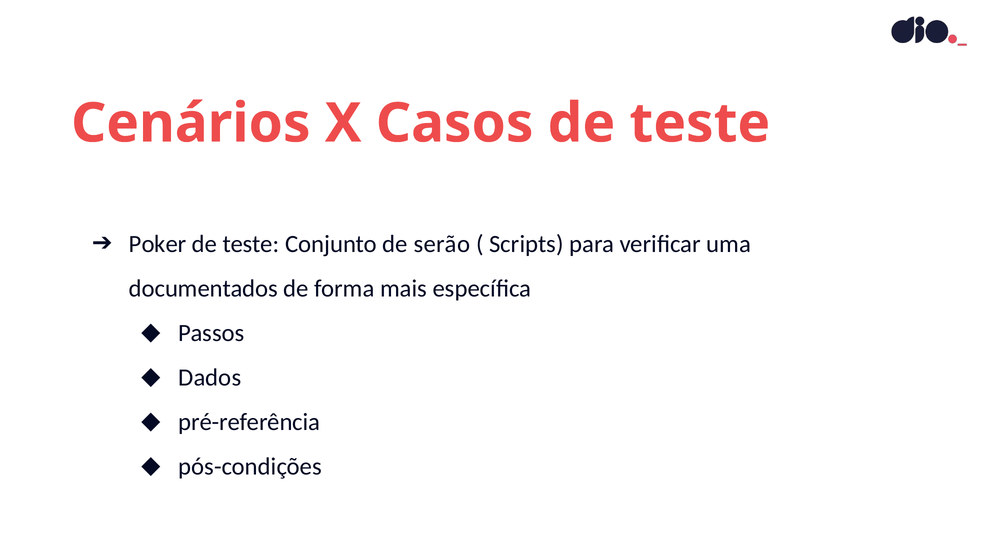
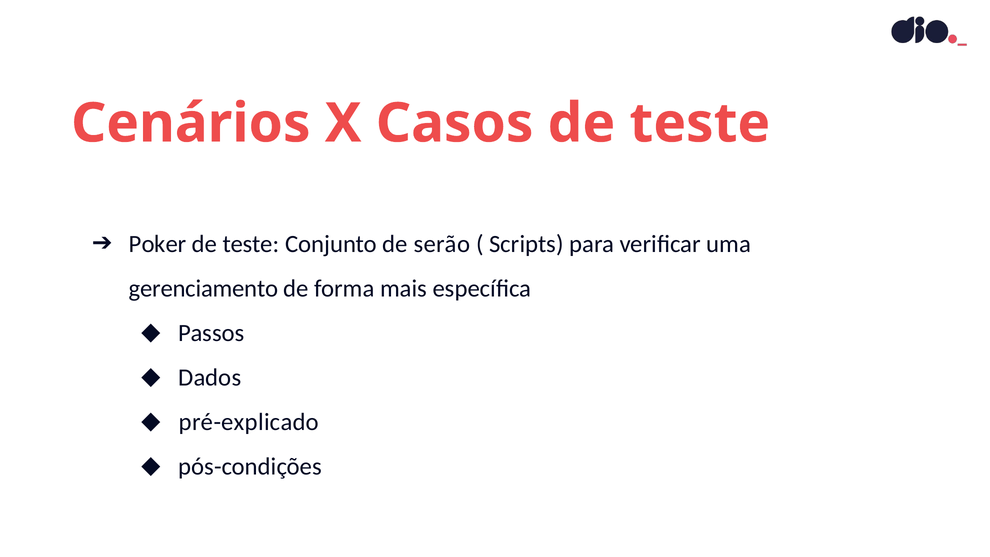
documentados: documentados -> gerenciamento
pré-referência: pré-referência -> pré-explicado
